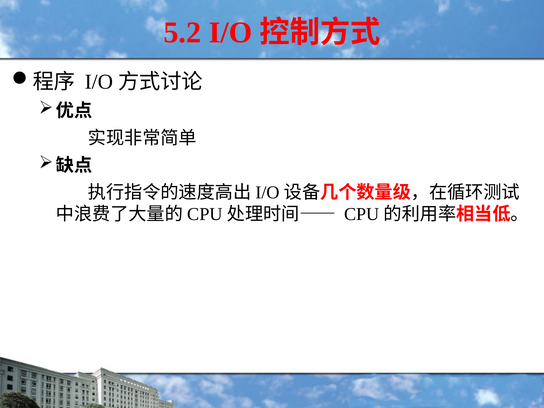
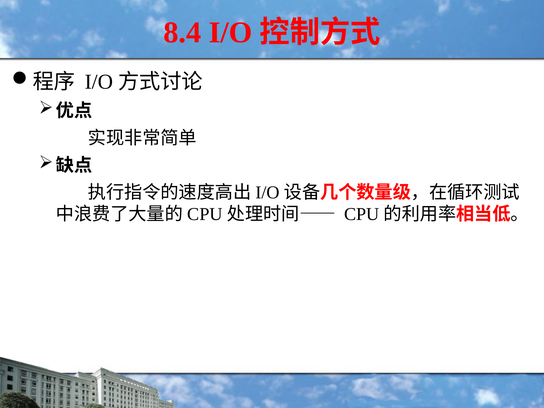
5.2: 5.2 -> 8.4
